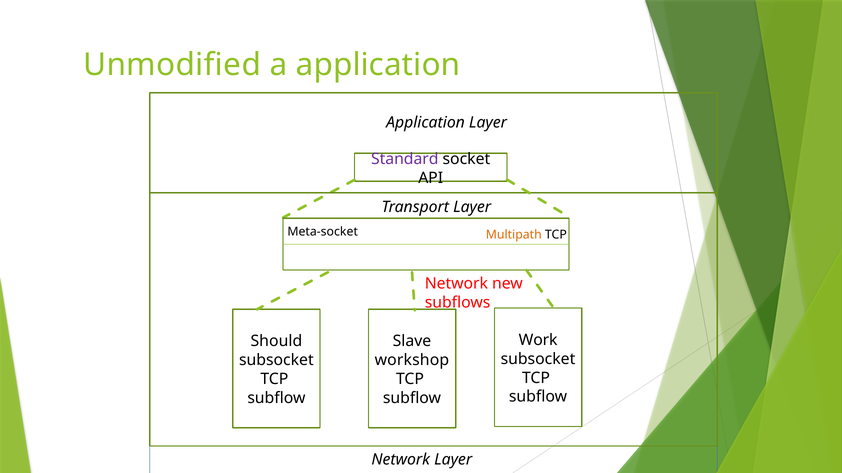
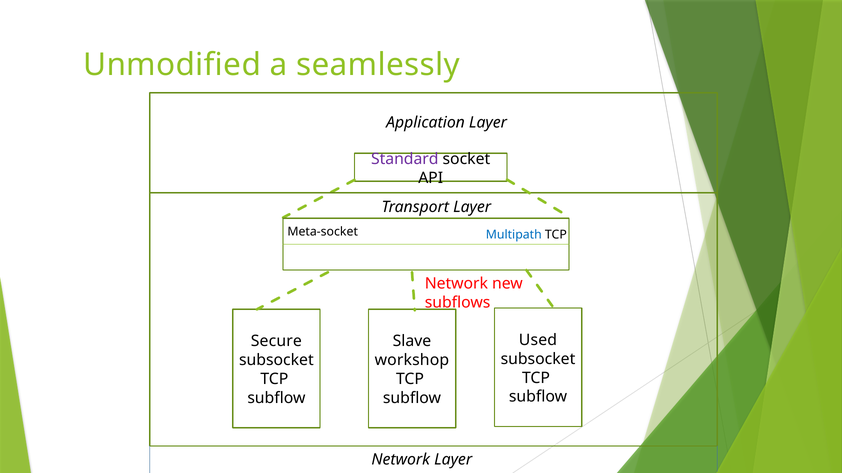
a application: application -> seamlessly
Multipath colour: orange -> blue
Work: Work -> Used
Should: Should -> Secure
